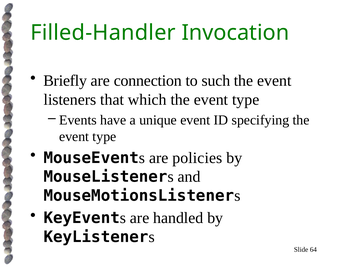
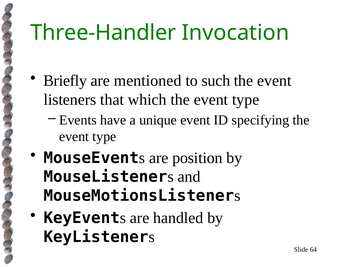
Filled-Handler: Filled-Handler -> Three-Handler
connection: connection -> mentioned
policies: policies -> position
